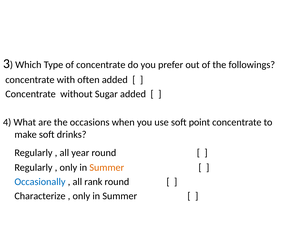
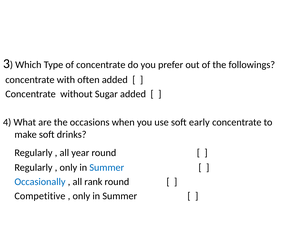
point: point -> early
Summer at (107, 168) colour: orange -> blue
Characterize: Characterize -> Competitive
